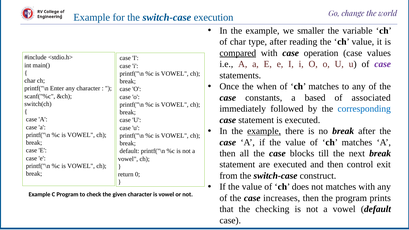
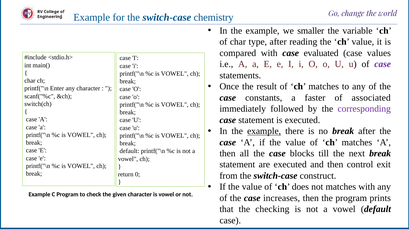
execution: execution -> chemistry
compared underline: present -> none
operation: operation -> evaluated
when: when -> result
based: based -> faster
corresponding colour: blue -> purple
